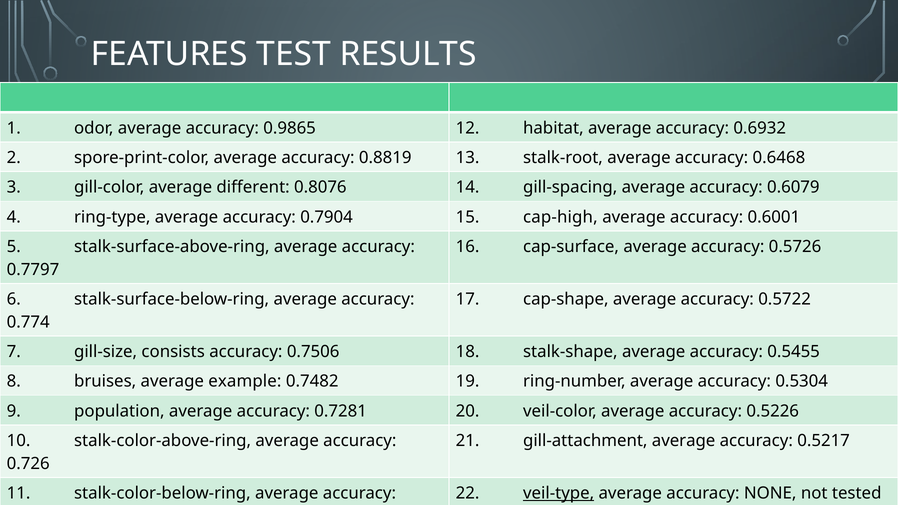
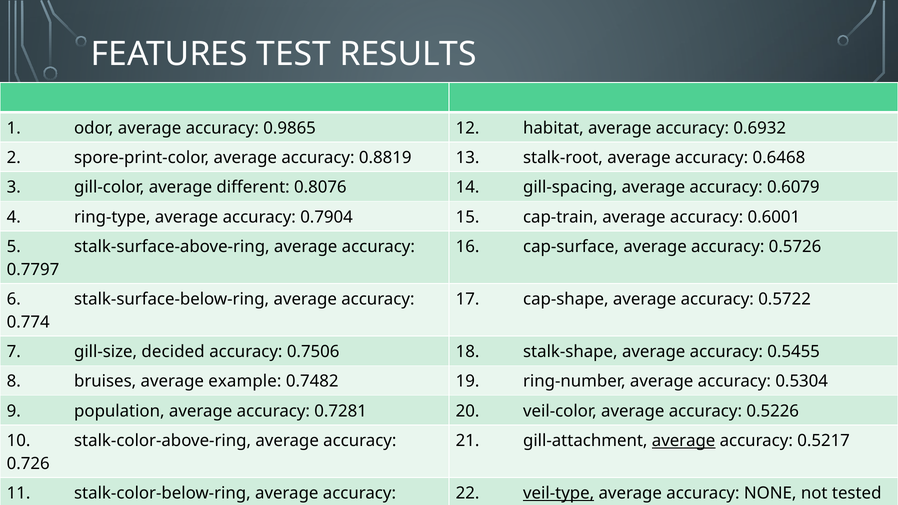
cap-high: cap-high -> cap-train
consists: consists -> decided
average at (684, 441) underline: none -> present
